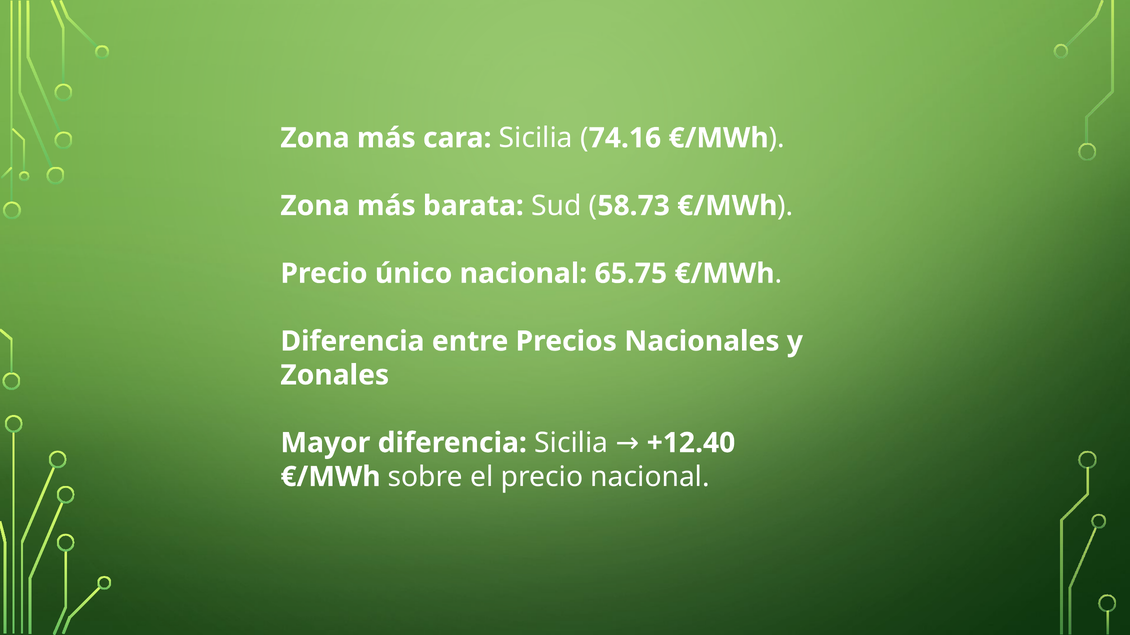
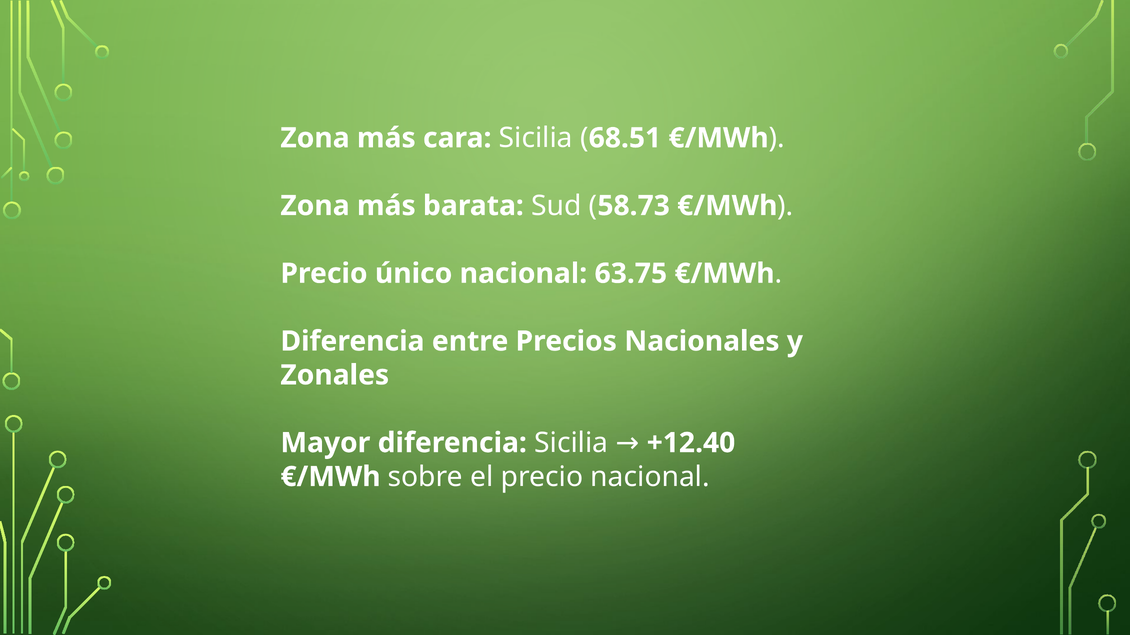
74.16: 74.16 -> 68.51
65.75: 65.75 -> 63.75
